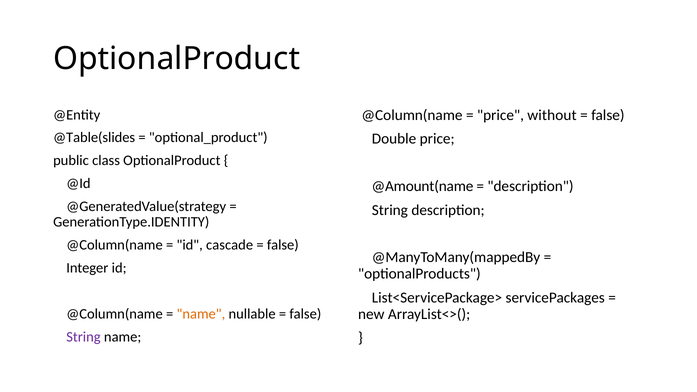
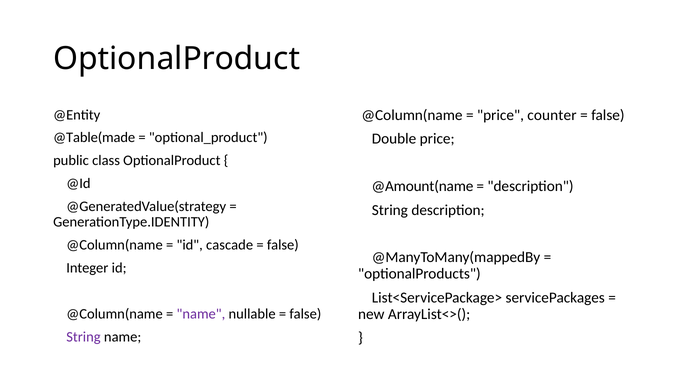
without: without -> counter
@Table(slides: @Table(slides -> @Table(made
name at (201, 314) colour: orange -> purple
